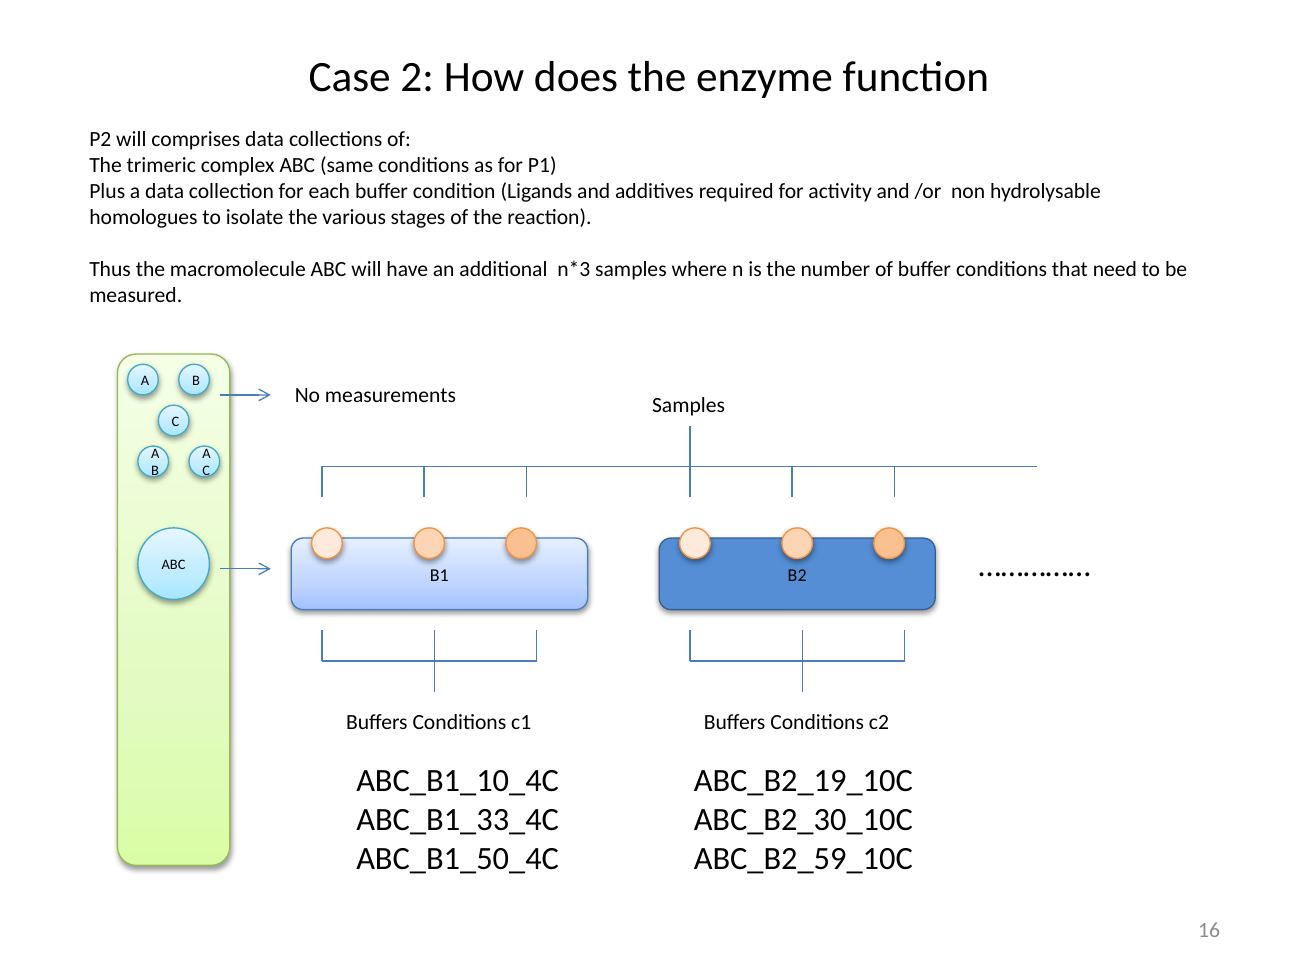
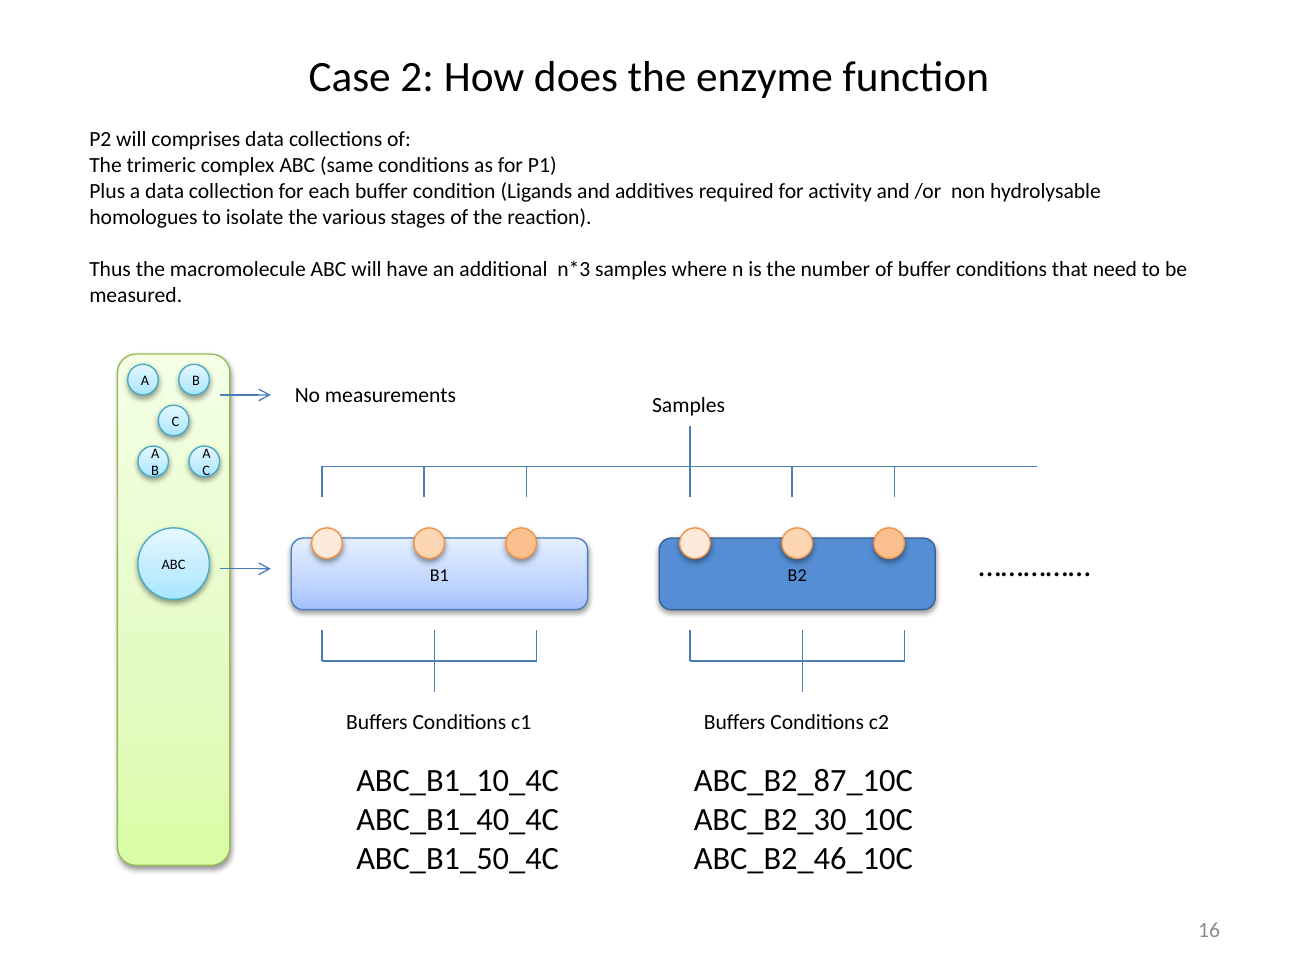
ABC_B2_19_10C: ABC_B2_19_10C -> ABC_B2_87_10C
ABC_B1_33_4C: ABC_B1_33_4C -> ABC_B1_40_4C
ABC_B2_59_10C: ABC_B2_59_10C -> ABC_B2_46_10C
